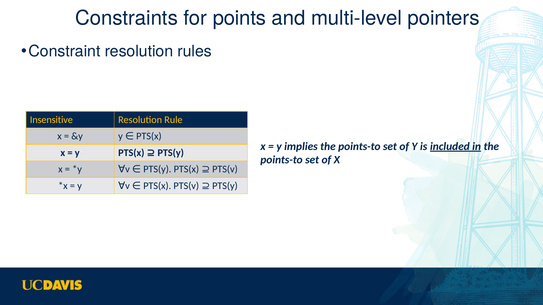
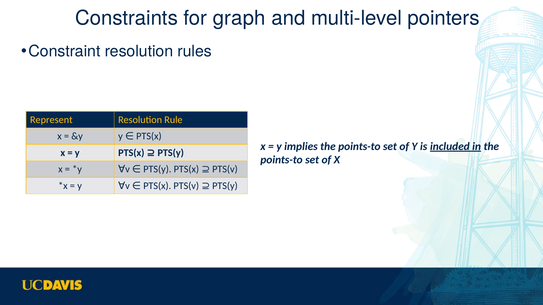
points: points -> graph
Insensitive: Insensitive -> Represent
